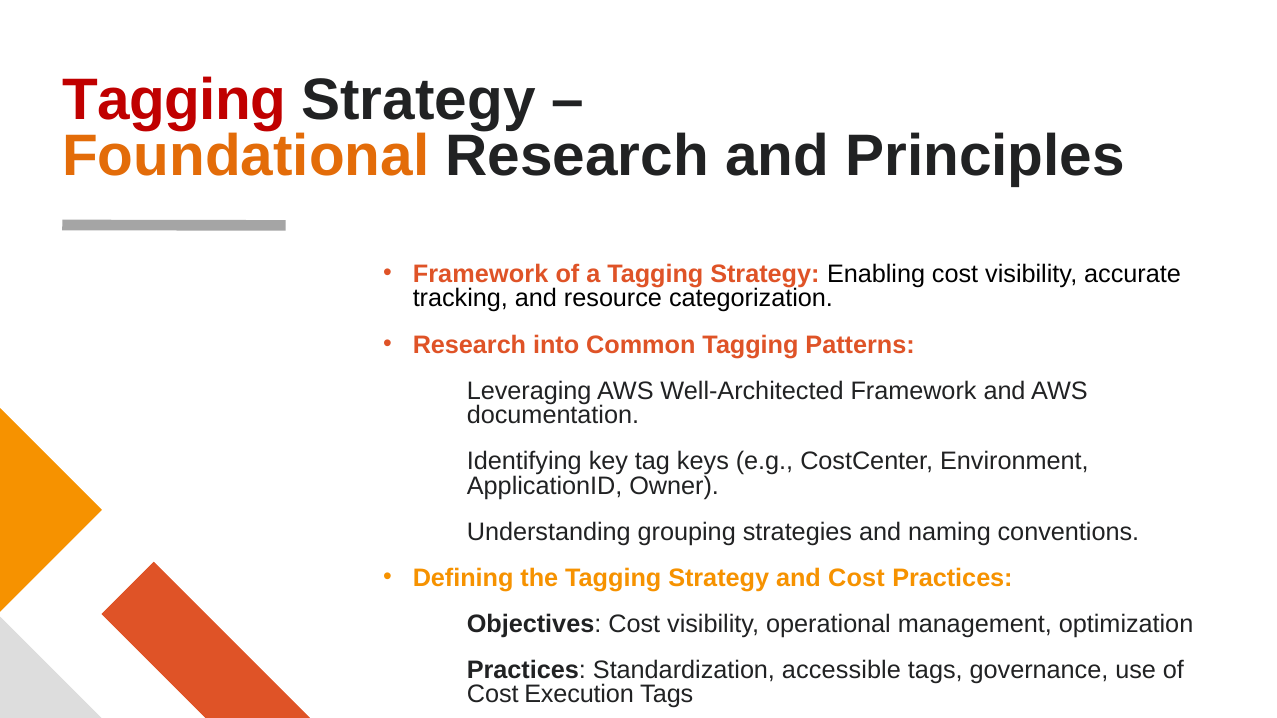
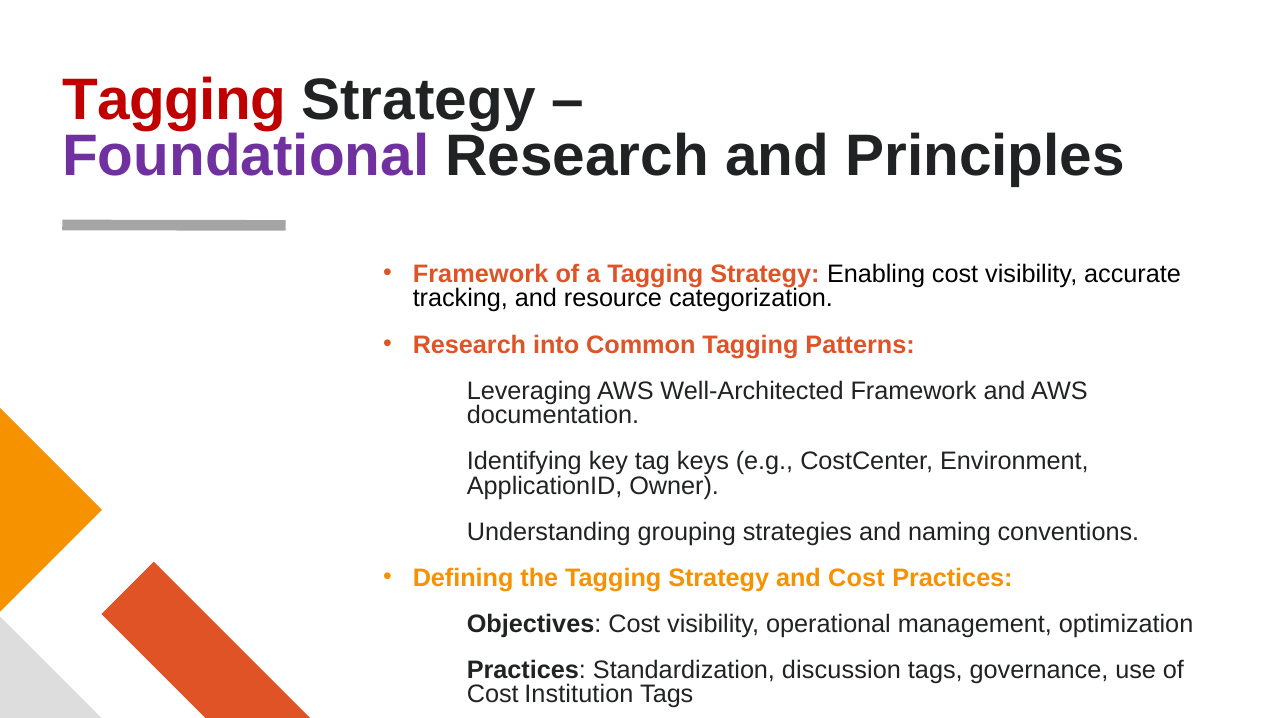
Foundational colour: orange -> purple
accessible: accessible -> discussion
Execution: Execution -> Institution
